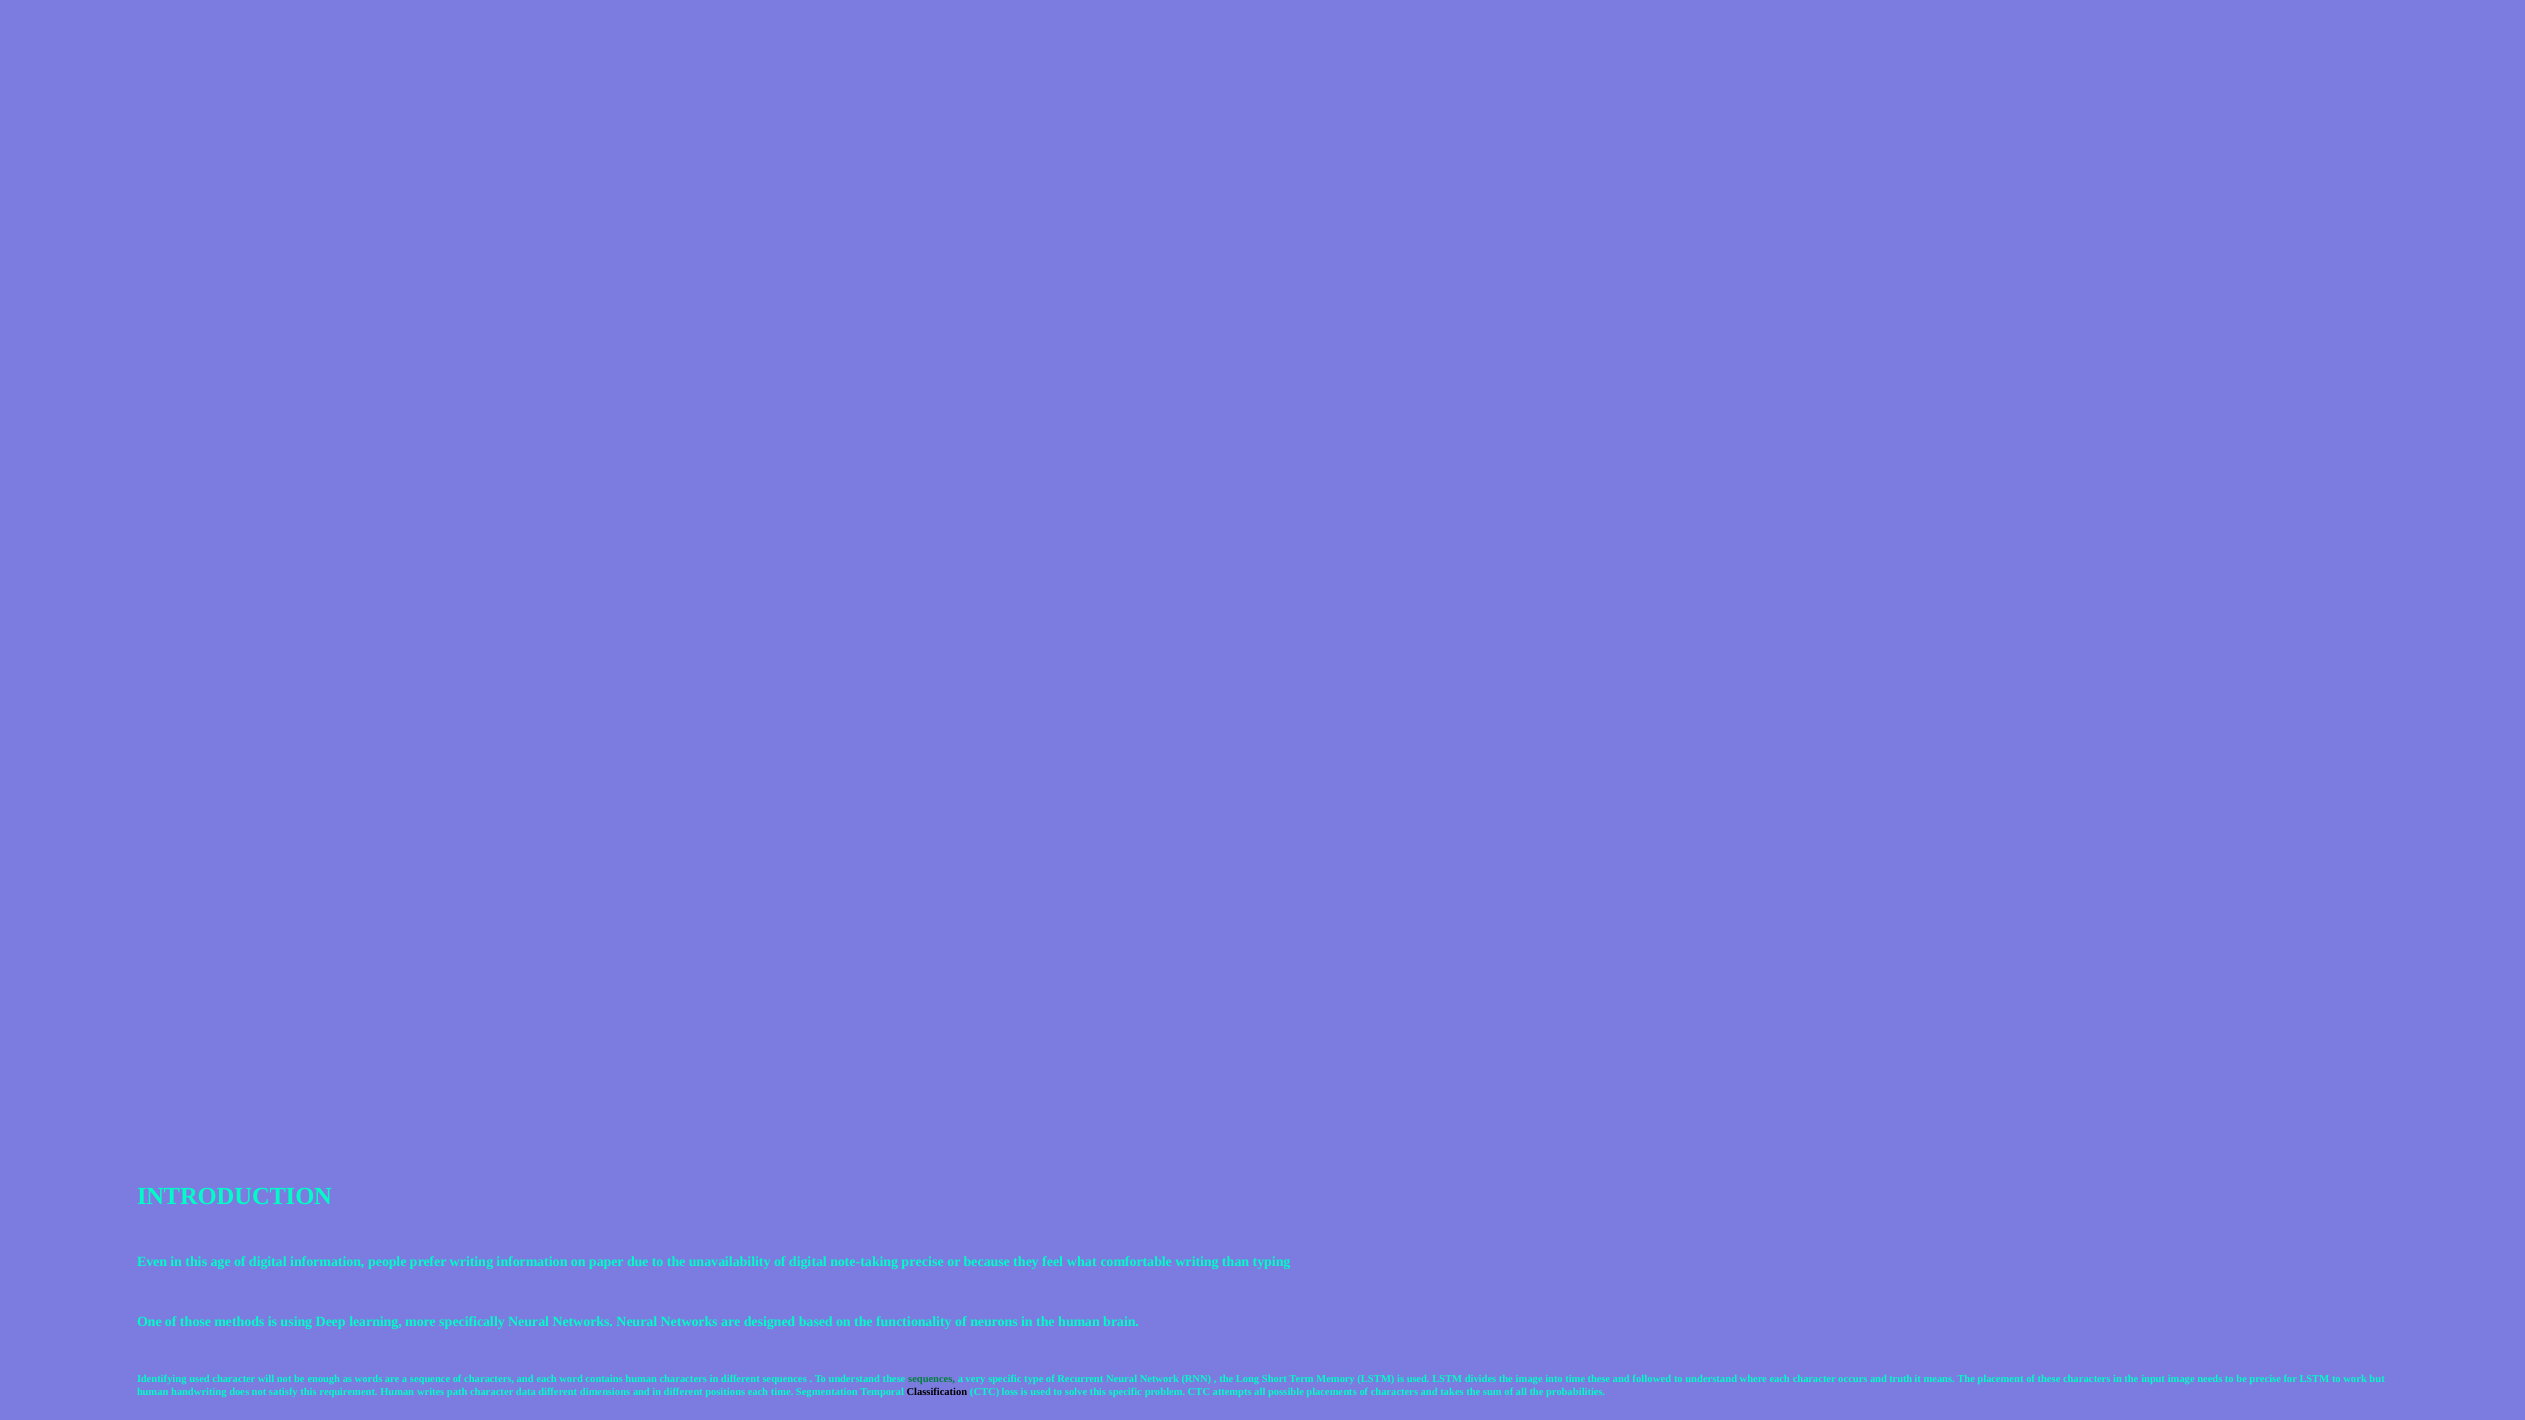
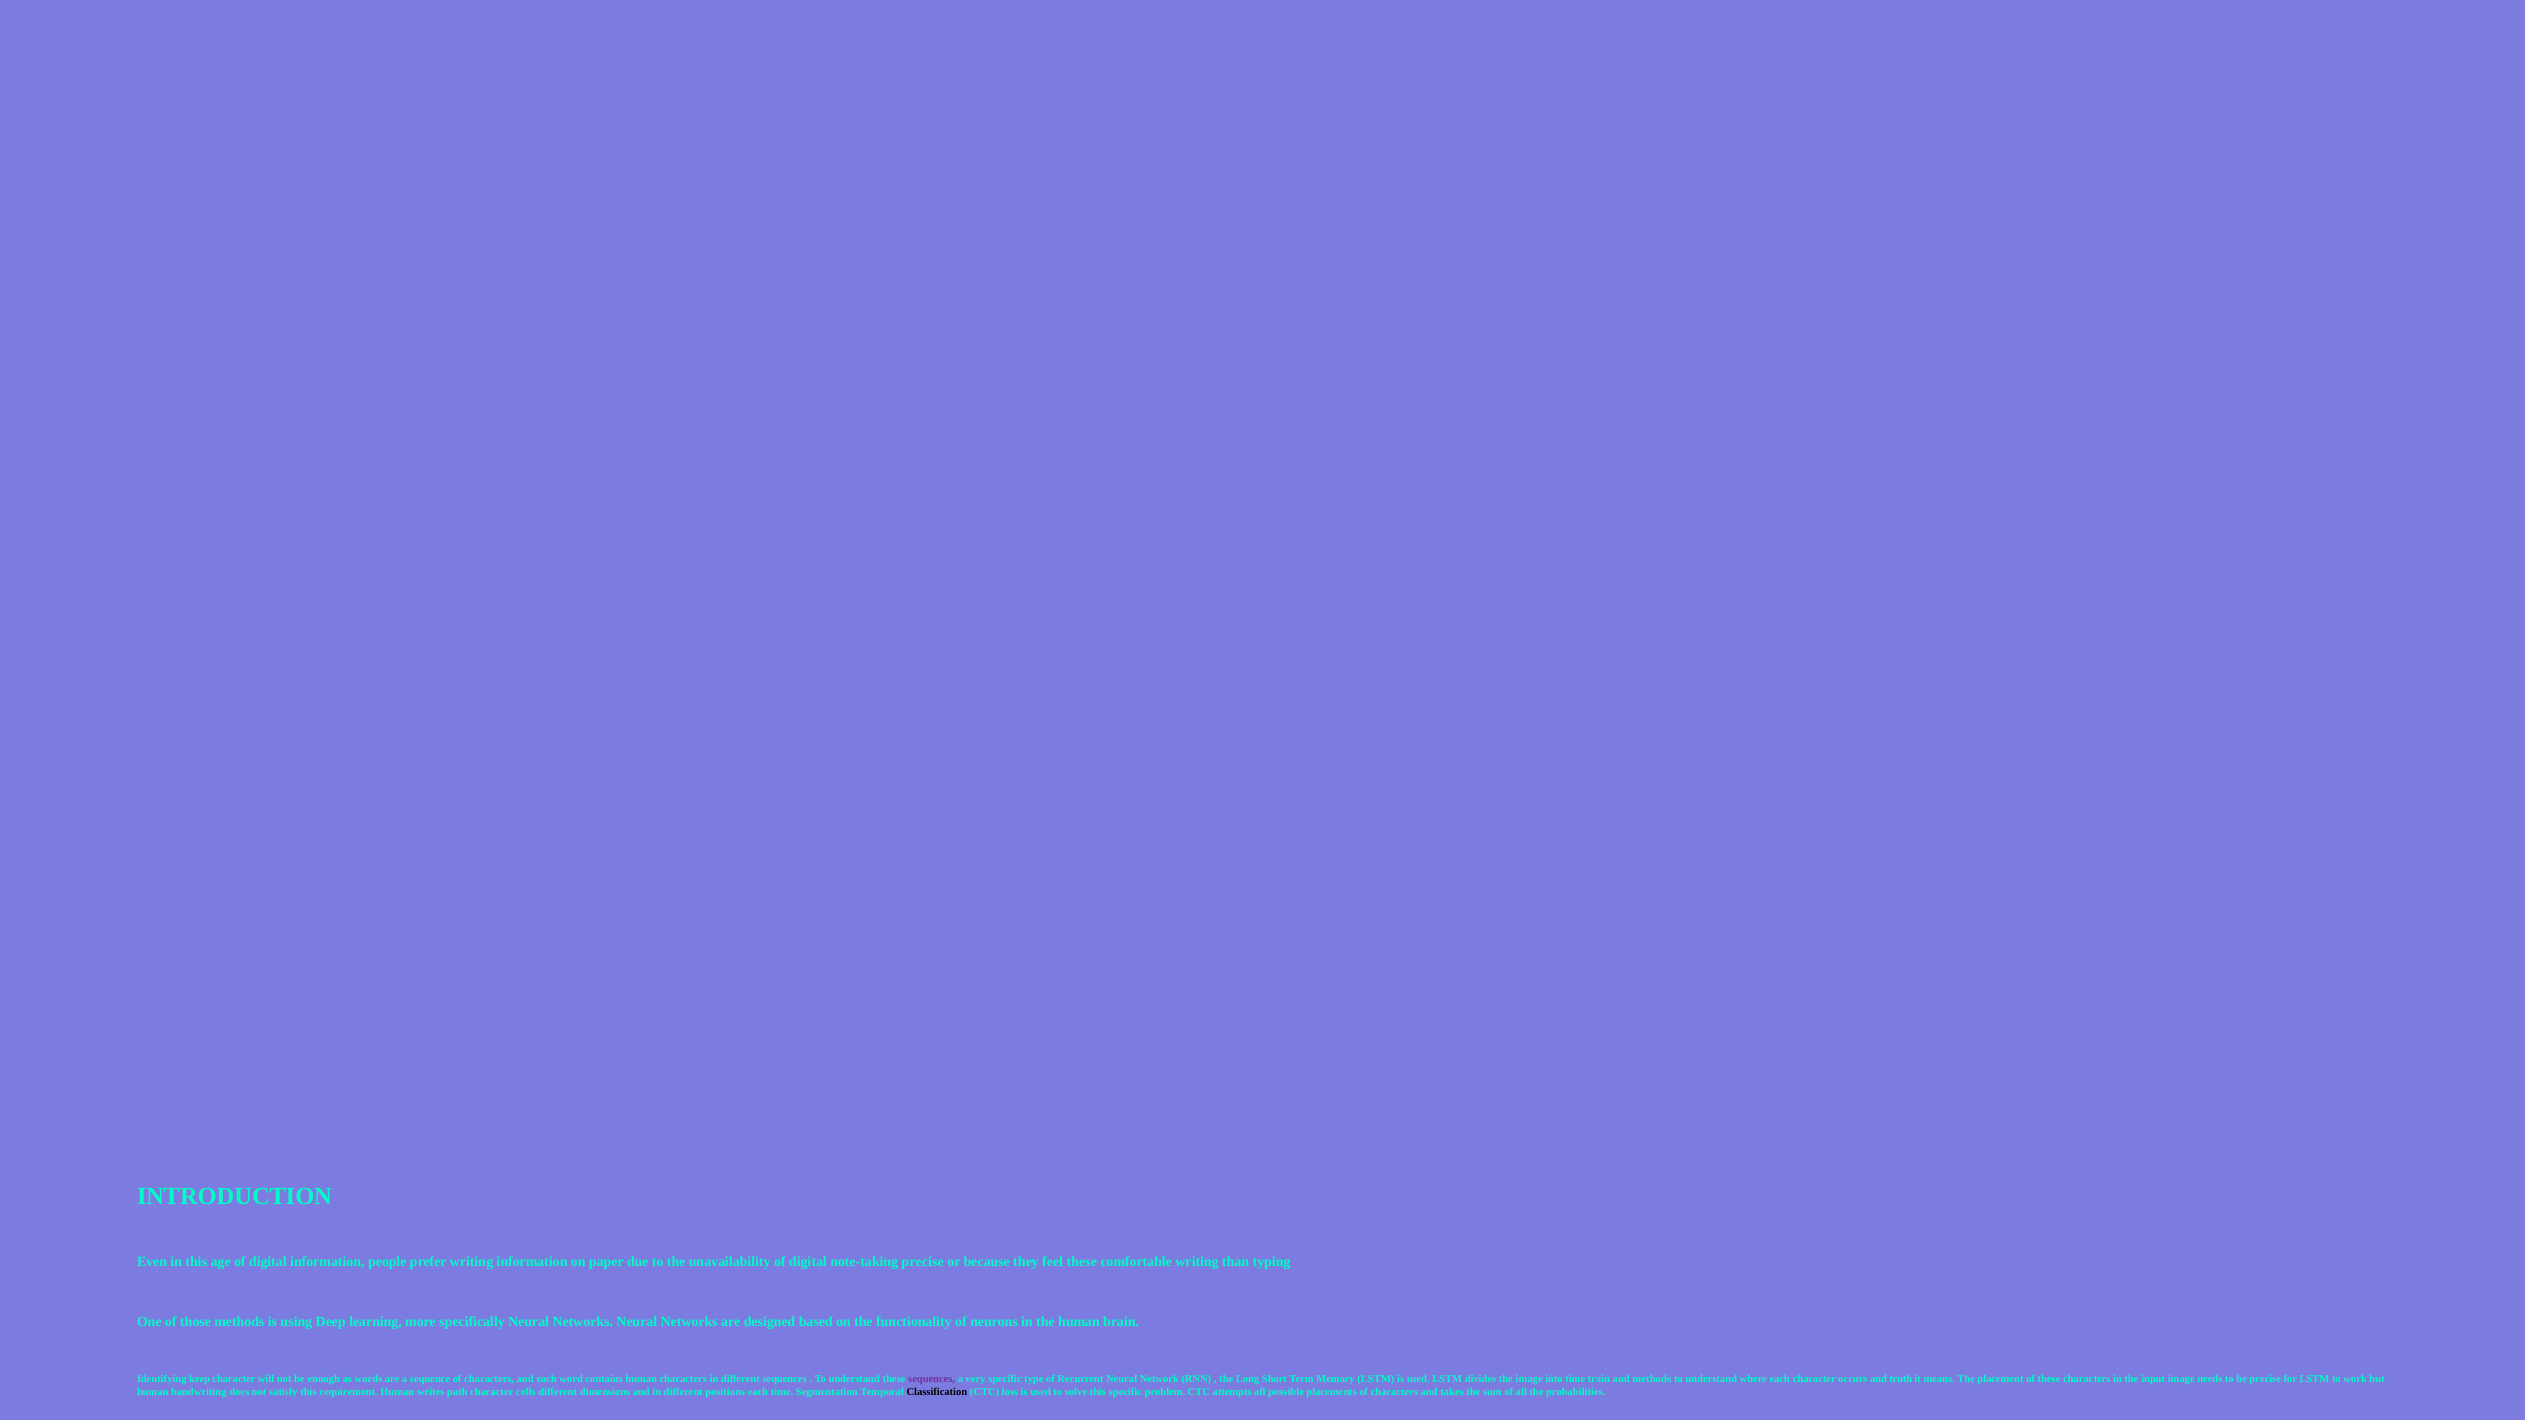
feel what: what -> these
Identifying used: used -> keep
sequences at (932, 1379) colour: green -> purple
time these: these -> train
and followed: followed -> methods
data: data -> cells
